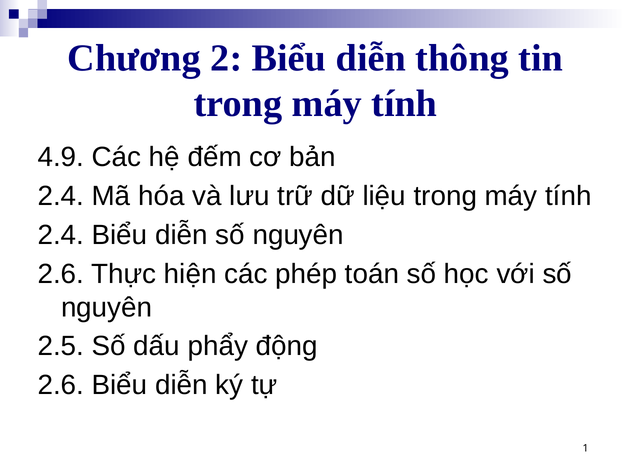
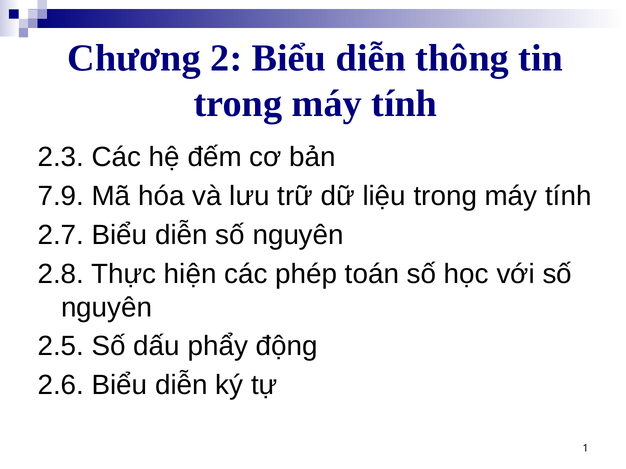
4.9: 4.9 -> 2.3
2.4 at (61, 196): 2.4 -> 7.9
2.4 at (61, 235): 2.4 -> 2.7
2.6 at (61, 274): 2.6 -> 2.8
